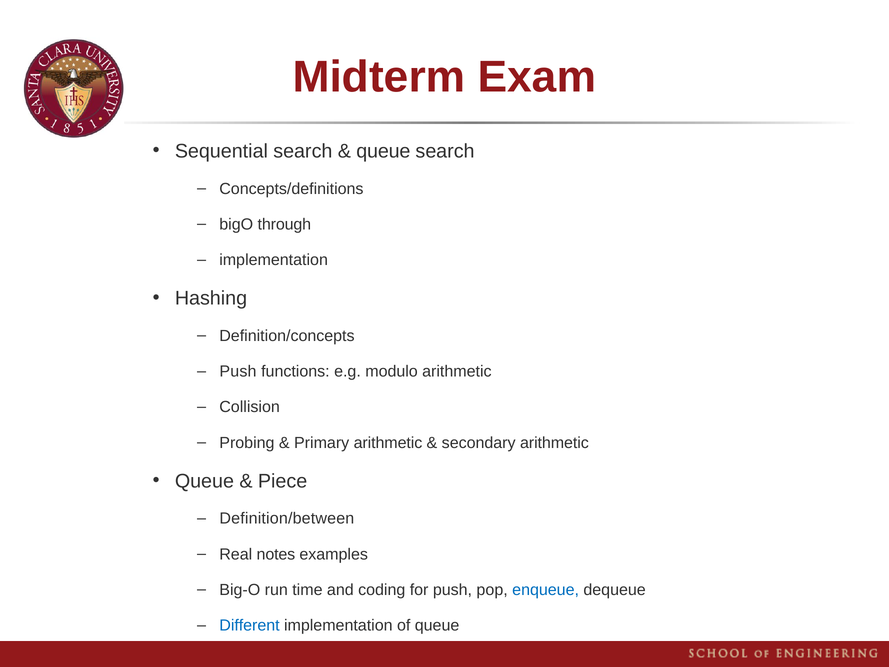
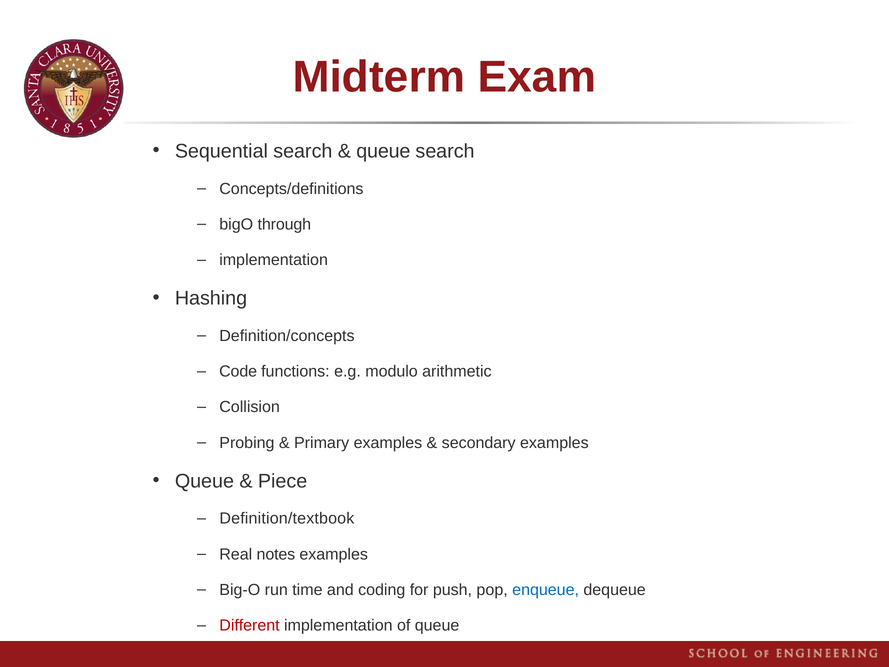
Push at (238, 371): Push -> Code
Primary arithmetic: arithmetic -> examples
secondary arithmetic: arithmetic -> examples
Definition/between: Definition/between -> Definition/textbook
Different colour: blue -> red
